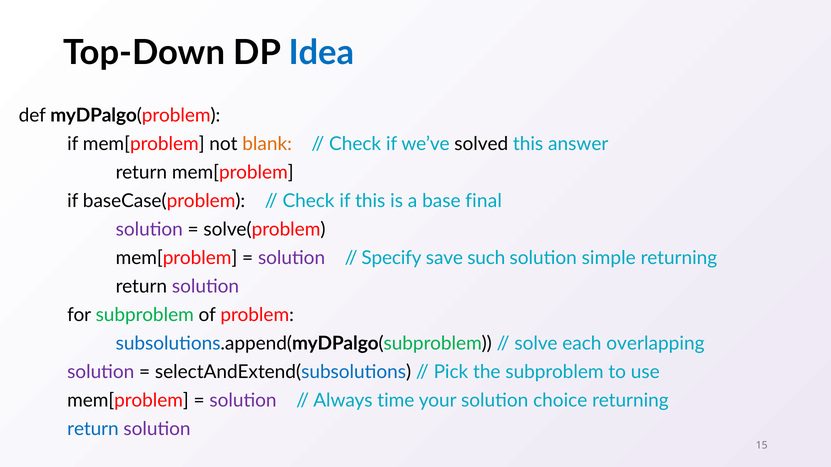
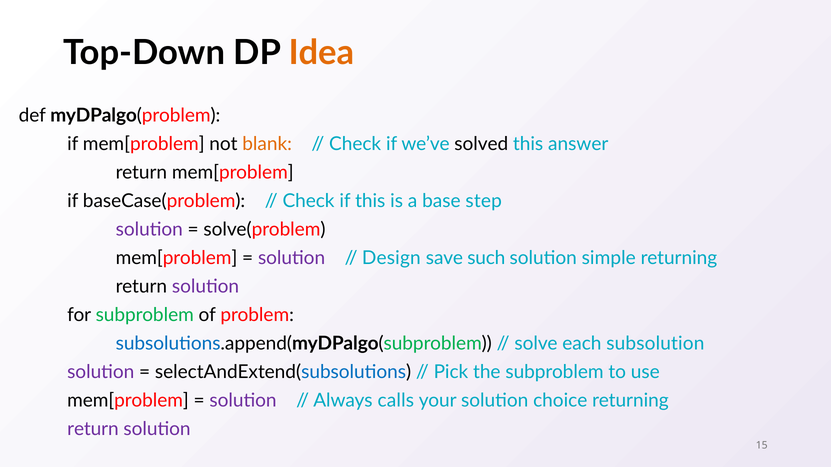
Idea colour: blue -> orange
final: final -> step
Specify: Specify -> Design
overlapping: overlapping -> subsolution
time: time -> calls
return at (93, 429) colour: blue -> purple
